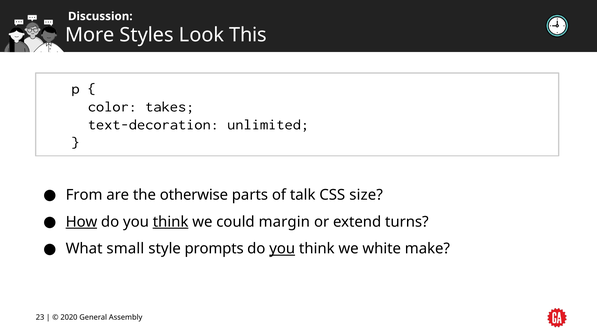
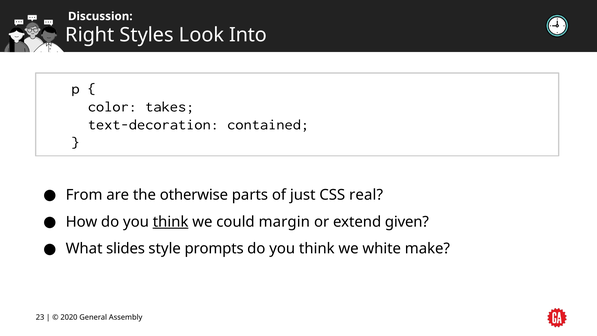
More: More -> Right
This: This -> Into
unlimited: unlimited -> contained
talk: talk -> just
size: size -> real
How underline: present -> none
turns: turns -> given
small: small -> slides
you at (282, 249) underline: present -> none
